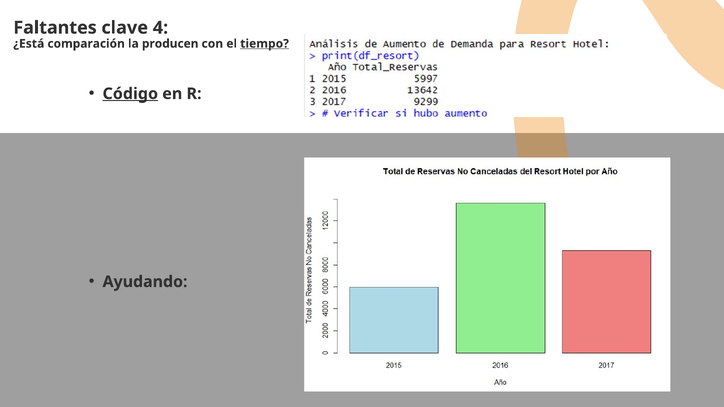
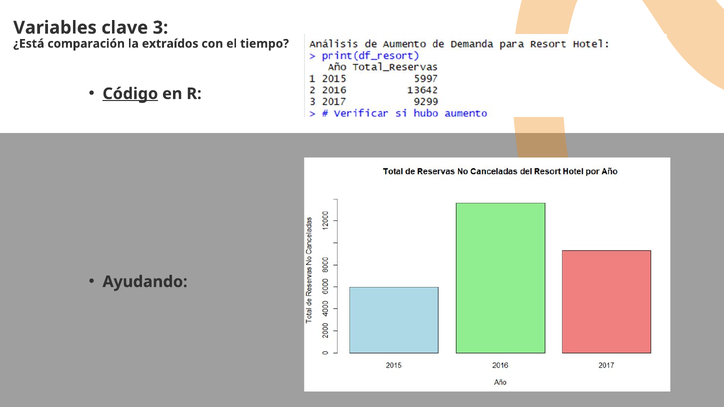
Faltantes: Faltantes -> Variables
4: 4 -> 3
producen: producen -> extraídos
tiempo underline: present -> none
